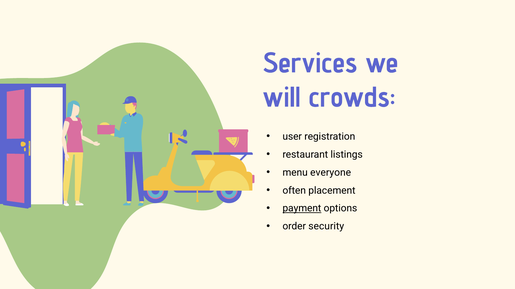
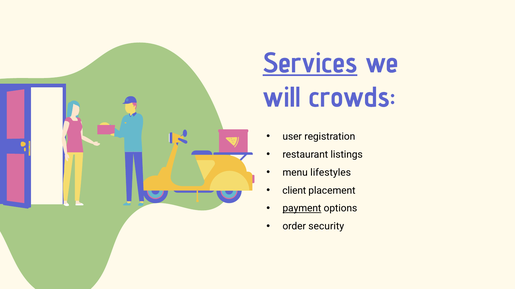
Services underline: none -> present
everyone: everyone -> lifestyles
often: often -> client
